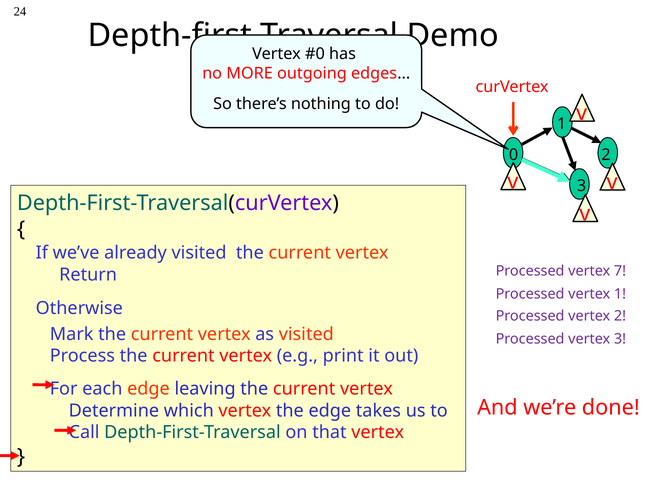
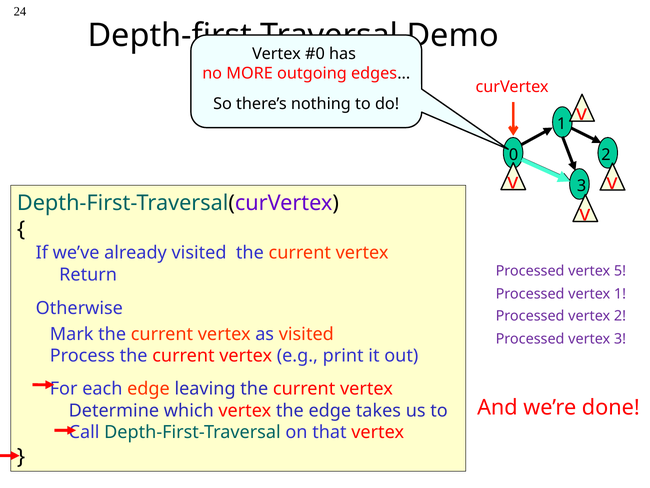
7: 7 -> 5
